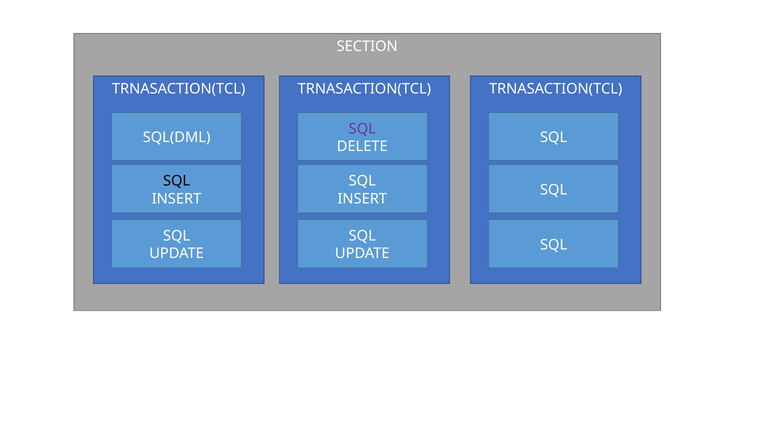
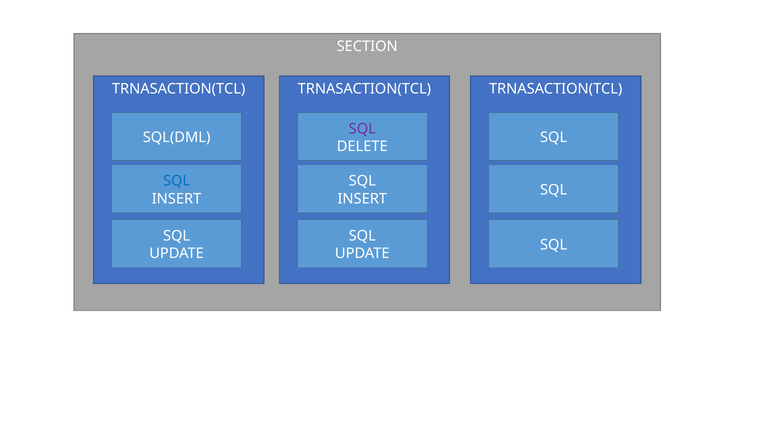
SQL at (177, 181) colour: black -> blue
